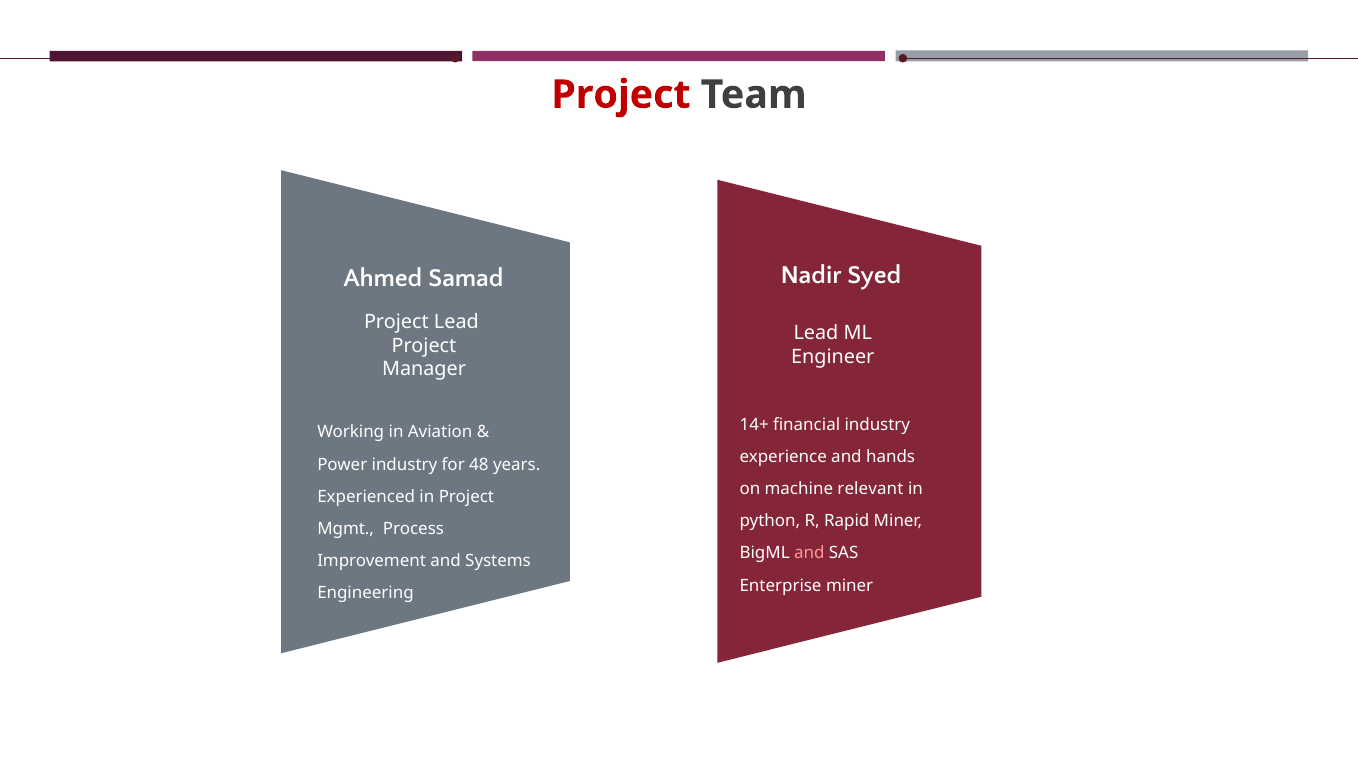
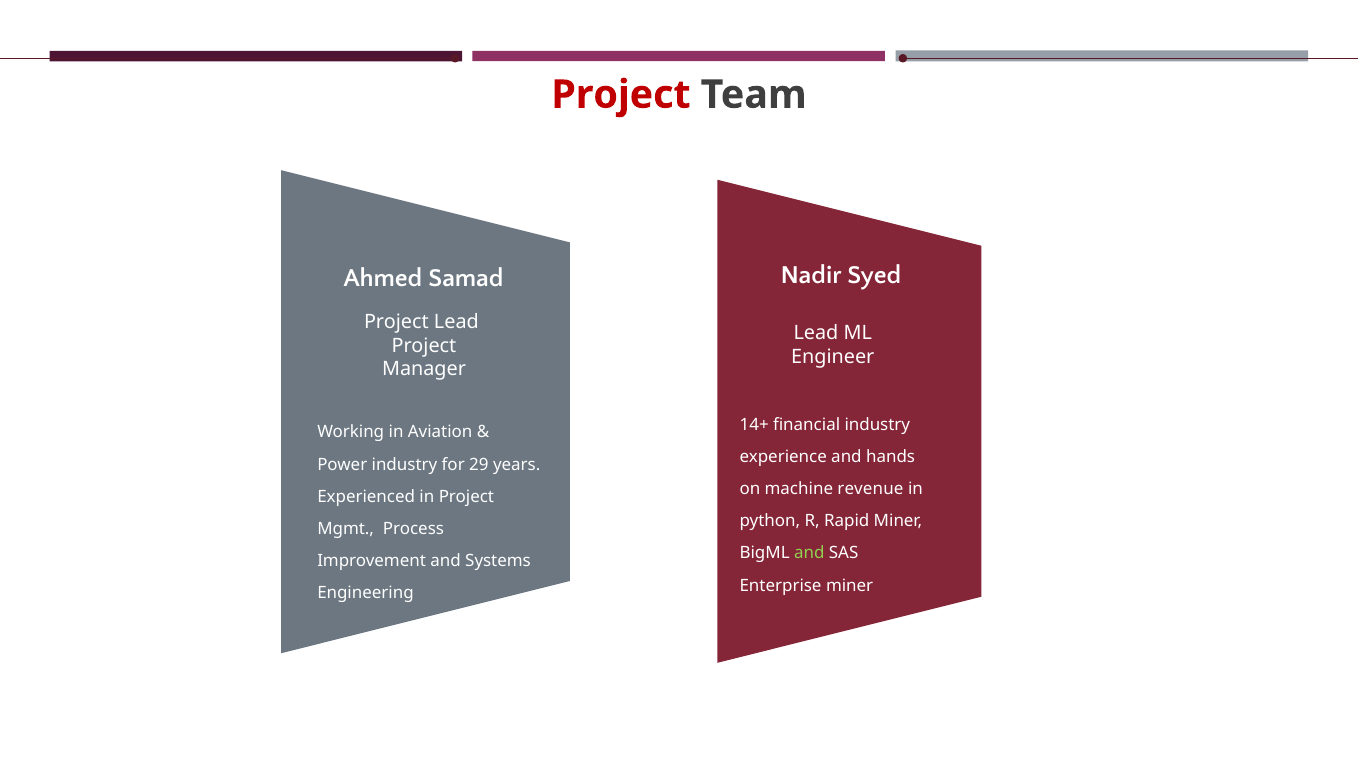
48: 48 -> 29
relevant: relevant -> revenue
and at (809, 553) colour: pink -> light green
